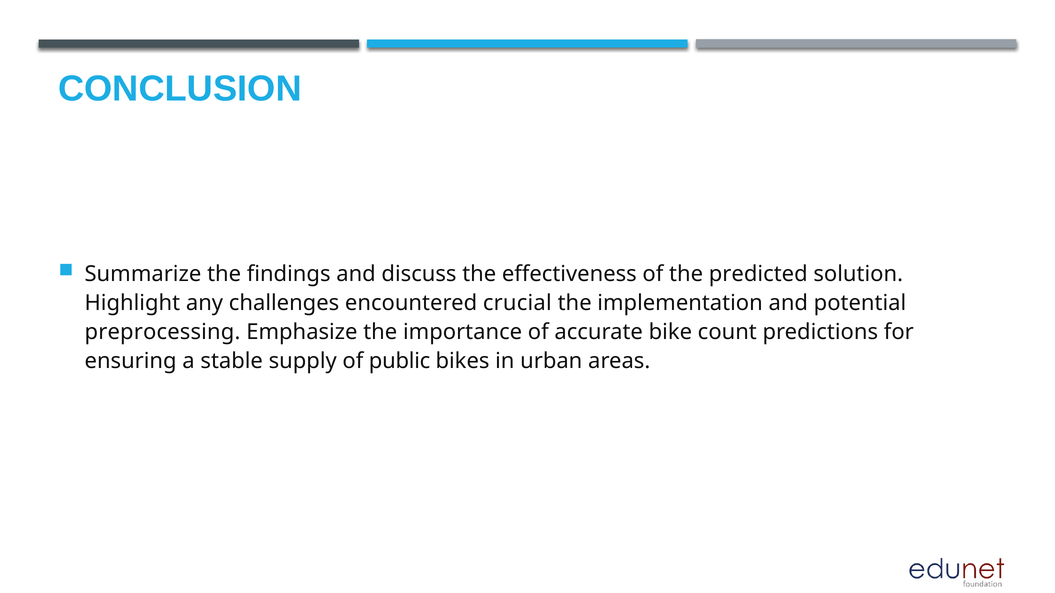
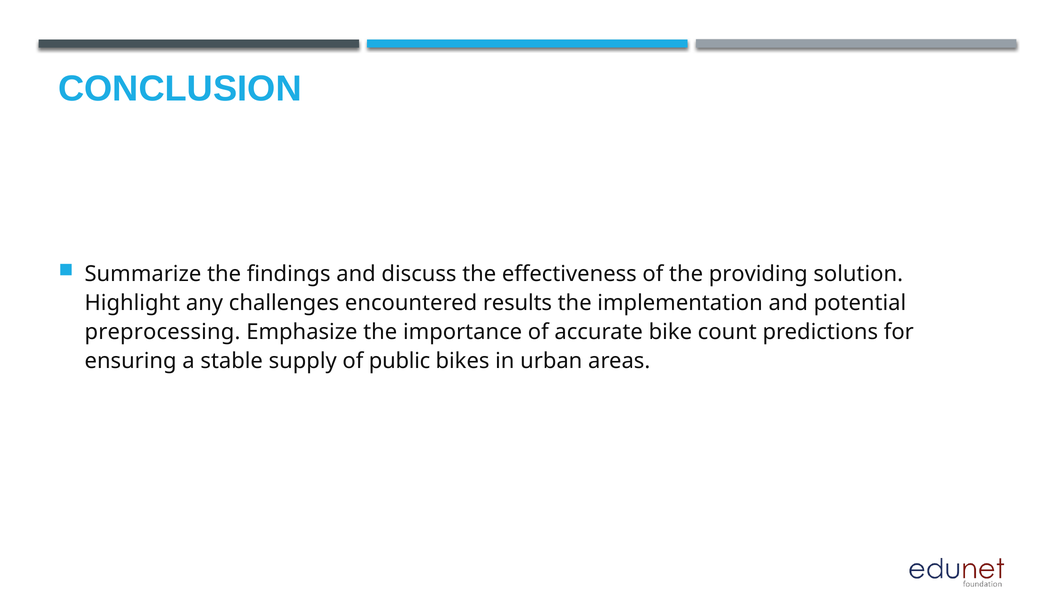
predicted: predicted -> providing
crucial: crucial -> results
